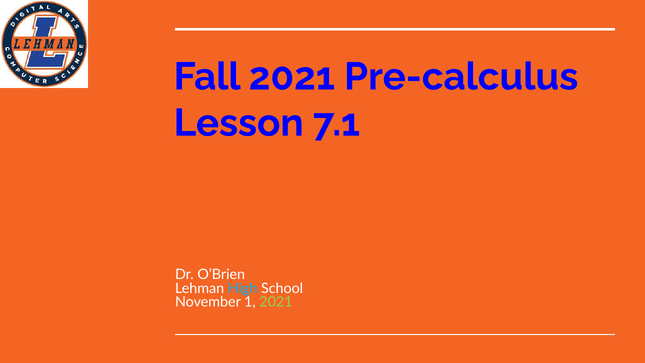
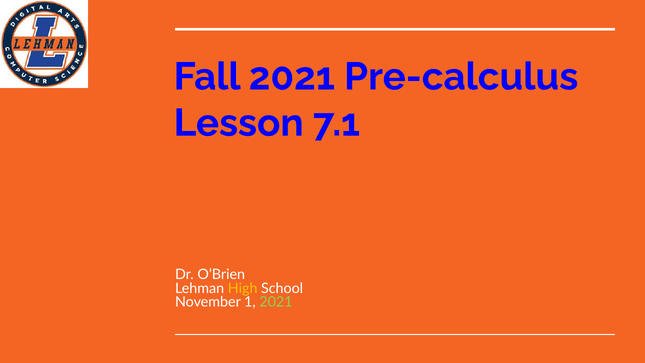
High colour: light blue -> yellow
